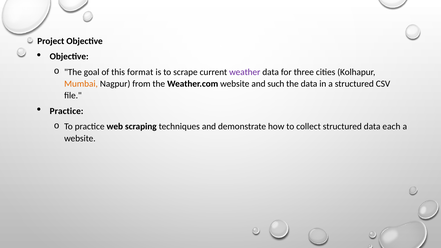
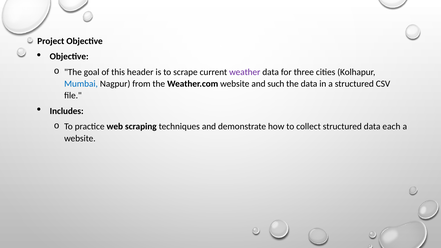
format: format -> header
Mumbai colour: orange -> blue
Practice at (67, 111): Practice -> Includes
